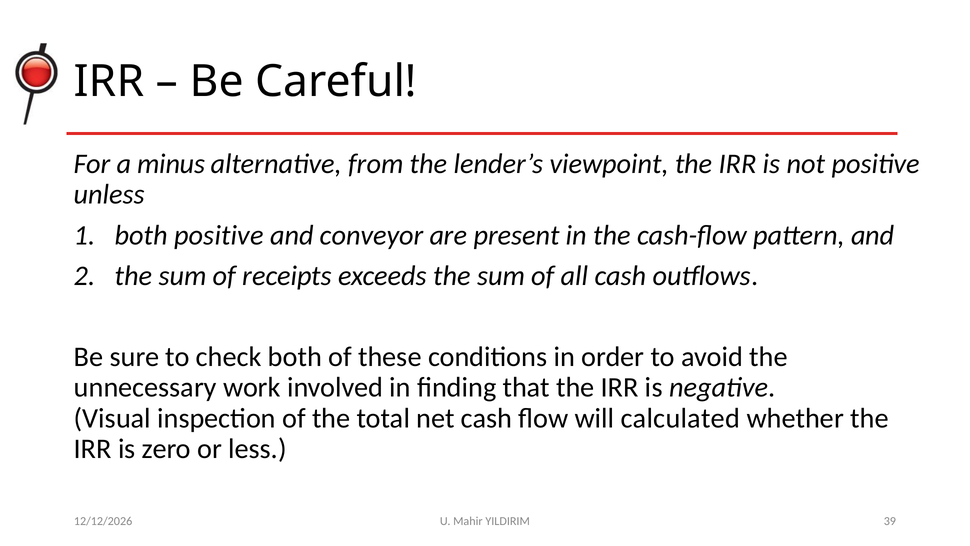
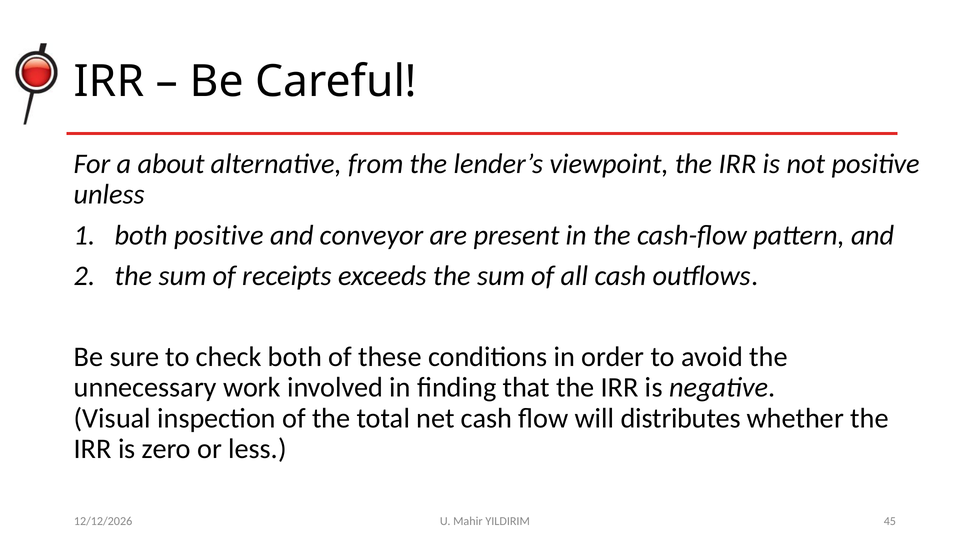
minus: minus -> about
calculated: calculated -> distributes
39: 39 -> 45
